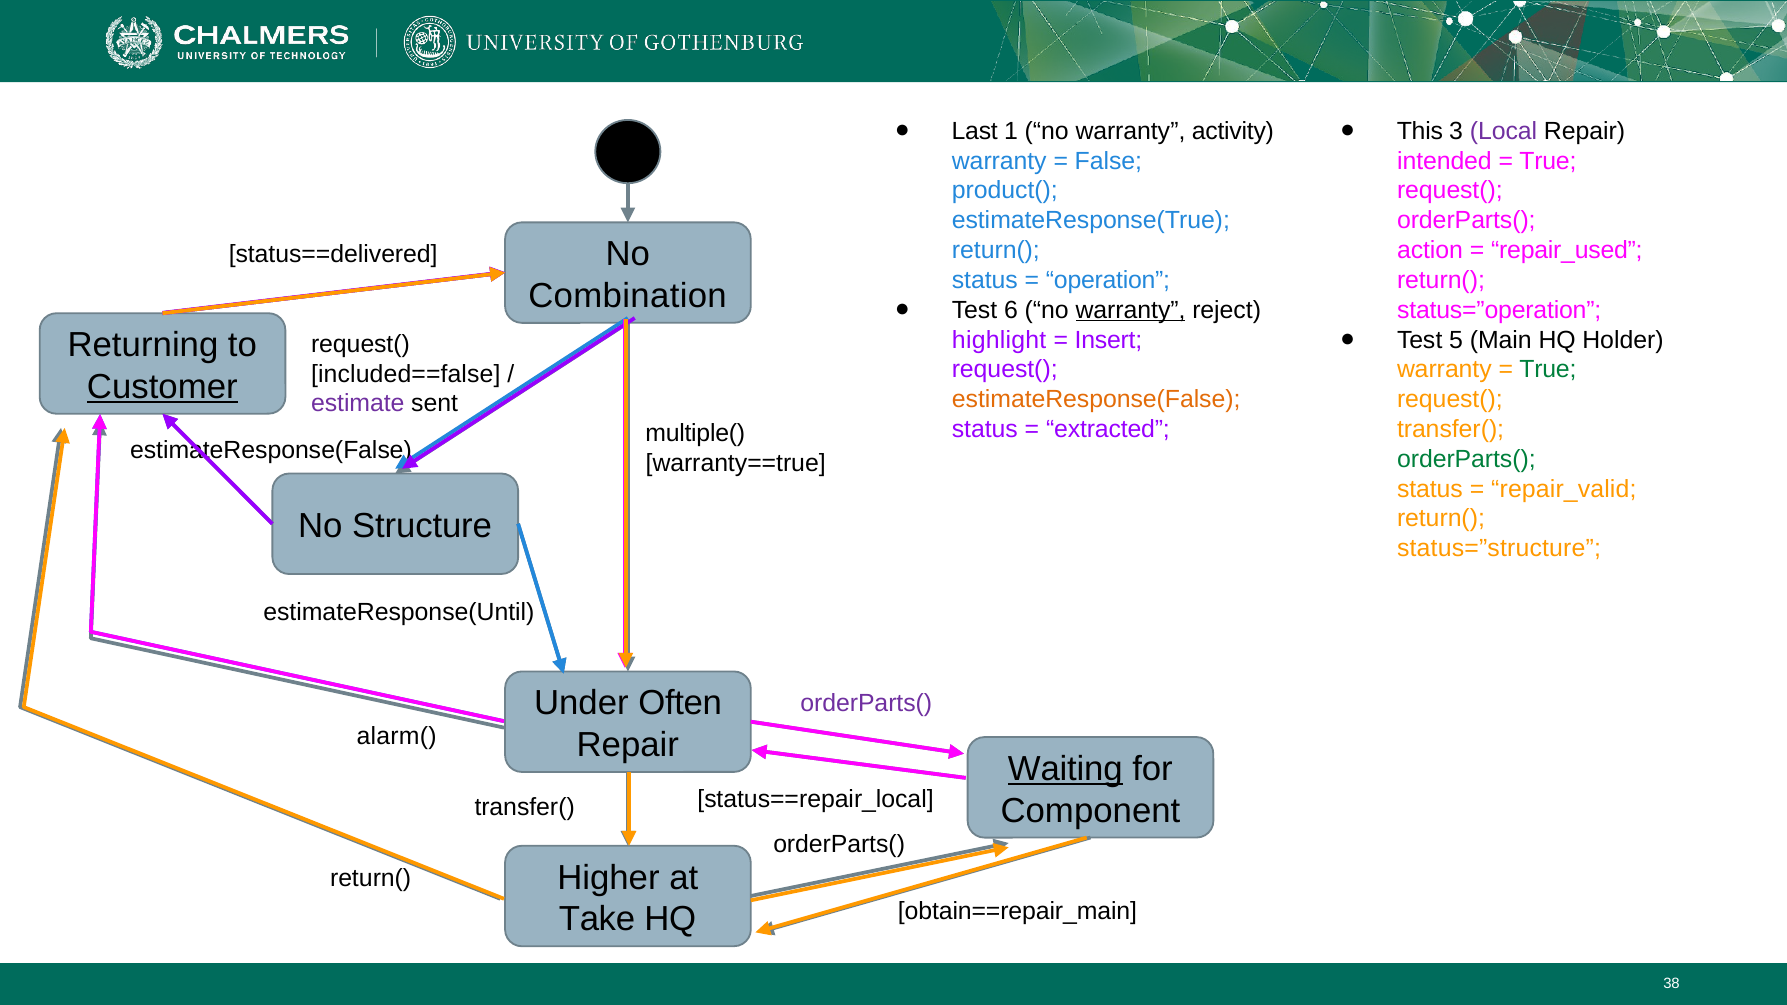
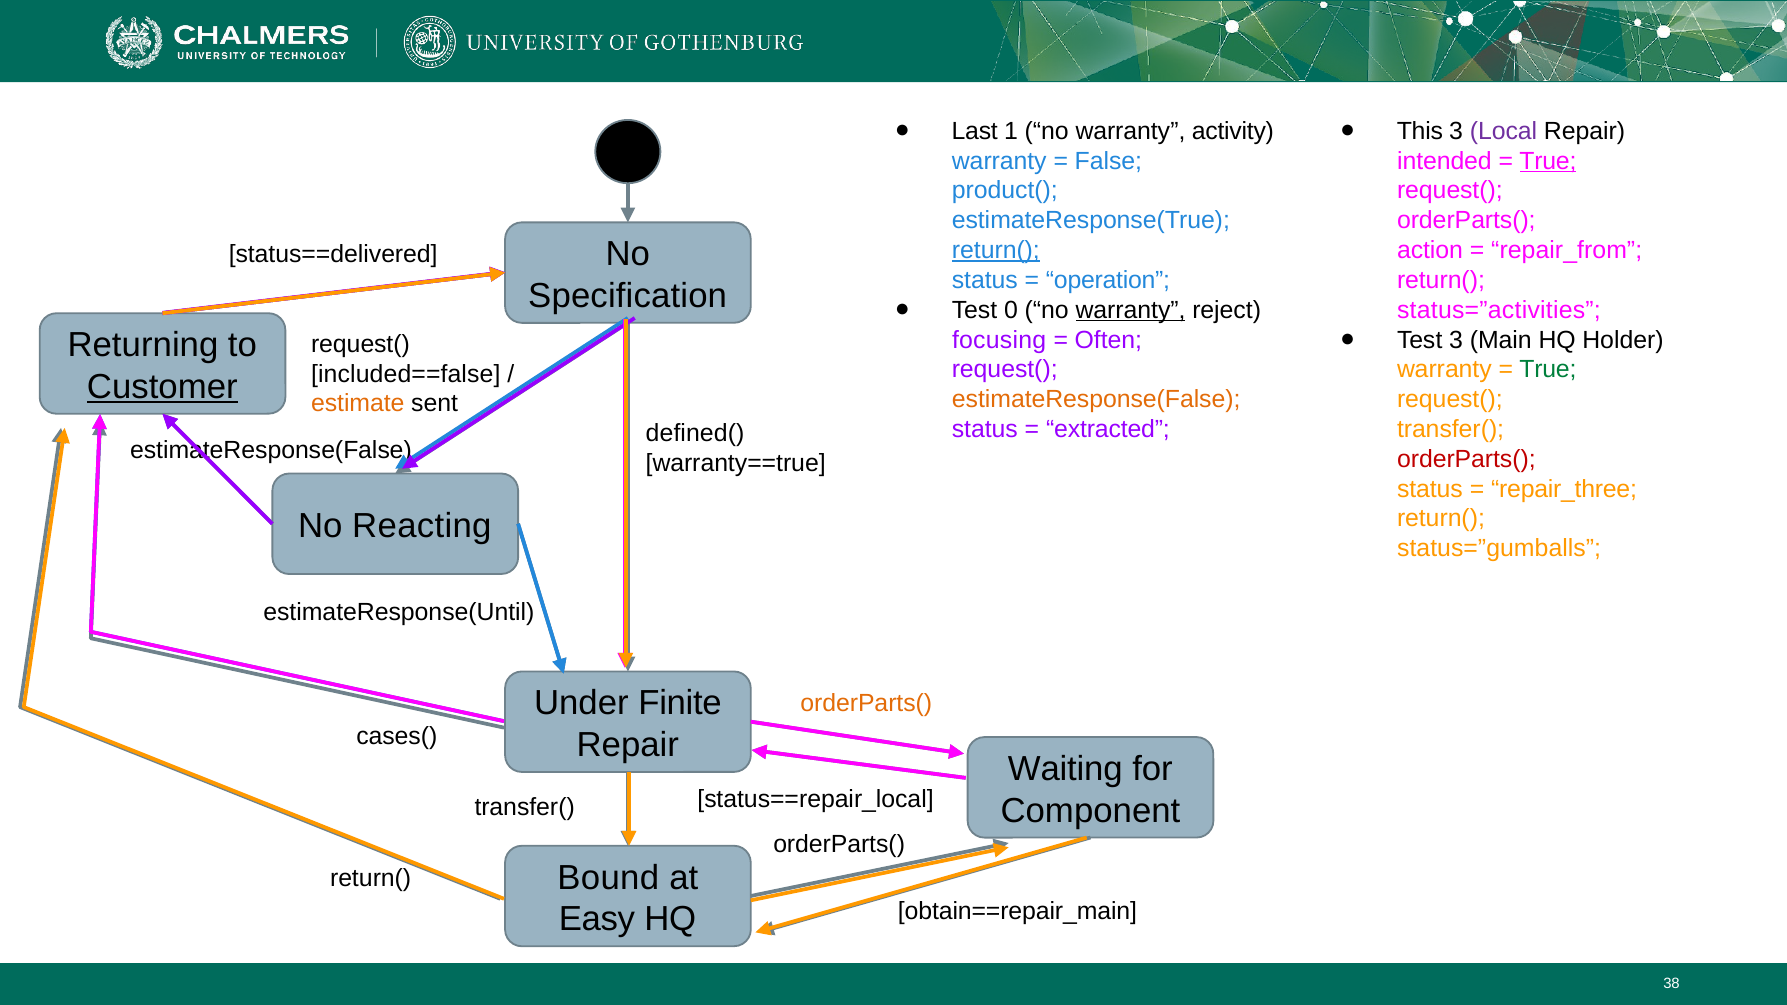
True at (1548, 161) underline: none -> present
return( at (996, 250) underline: none -> present
repair_used: repair_used -> repair_from
Combination: Combination -> Specification
6: 6 -> 0
status=”operation: status=”operation -> status=”activities
Test 5: 5 -> 3
highlight: highlight -> focusing
Insert: Insert -> Often
estimate colour: purple -> orange
multiple(: multiple( -> defined(
orderParts( at (1466, 459) colour: green -> red
repair_valid: repair_valid -> repair_three
Structure: Structure -> Reacting
status=”structure: status=”structure -> status=”gumballs
Often: Often -> Finite
orderParts( at (866, 703) colour: purple -> orange
alarm(: alarm( -> cases(
Waiting underline: present -> none
Higher: Higher -> Bound
Take: Take -> Easy
